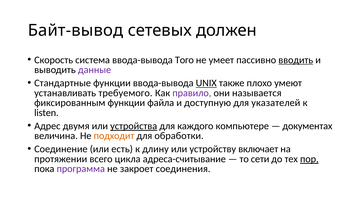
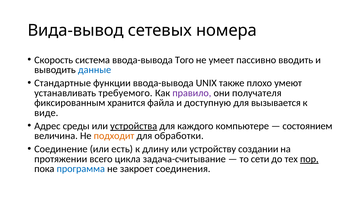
Байт-вывод: Байт-вывод -> Вида-вывод
должен: должен -> номера
вводить underline: present -> none
данные colour: purple -> blue
UNIX underline: present -> none
называется: называется -> получателя
фиксированным функции: функции -> хранится
указателей: указателей -> вызывается
listen: listen -> виде
двумя: двумя -> среды
документах: документах -> состоянием
включает: включает -> создании
адреса-считывание: адреса-считывание -> задача-считывание
программа colour: purple -> blue
